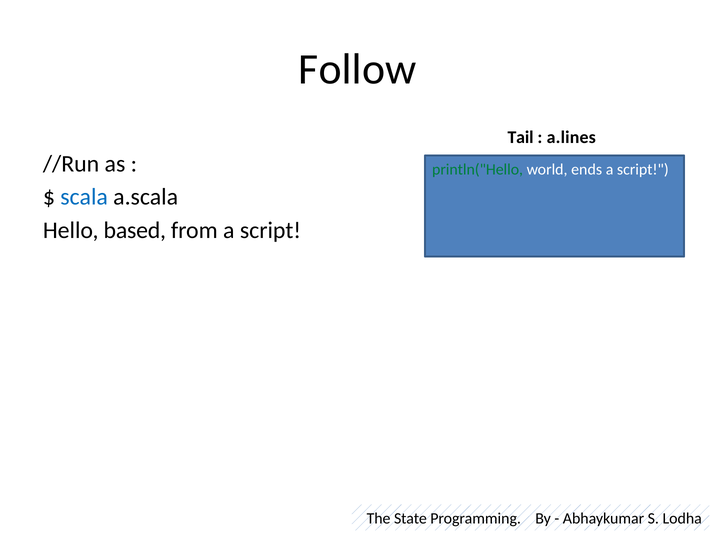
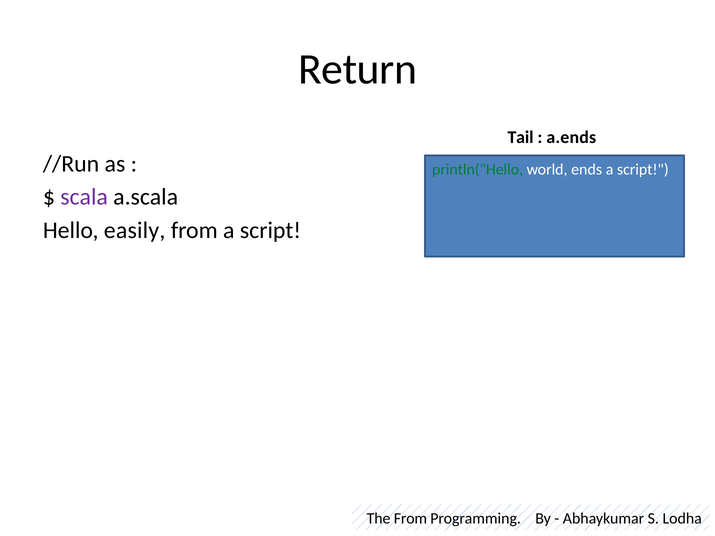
Follow: Follow -> Return
a.lines: a.lines -> a.ends
scala colour: blue -> purple
based: based -> easily
State at (410, 519): State -> From
